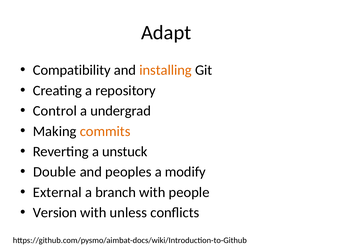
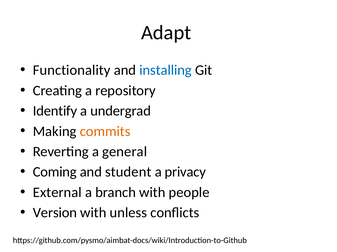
Compatibility: Compatibility -> Functionality
installing colour: orange -> blue
Control: Control -> Identify
unstuck: unstuck -> general
Double: Double -> Coming
peoples: peoples -> student
modify: modify -> privacy
